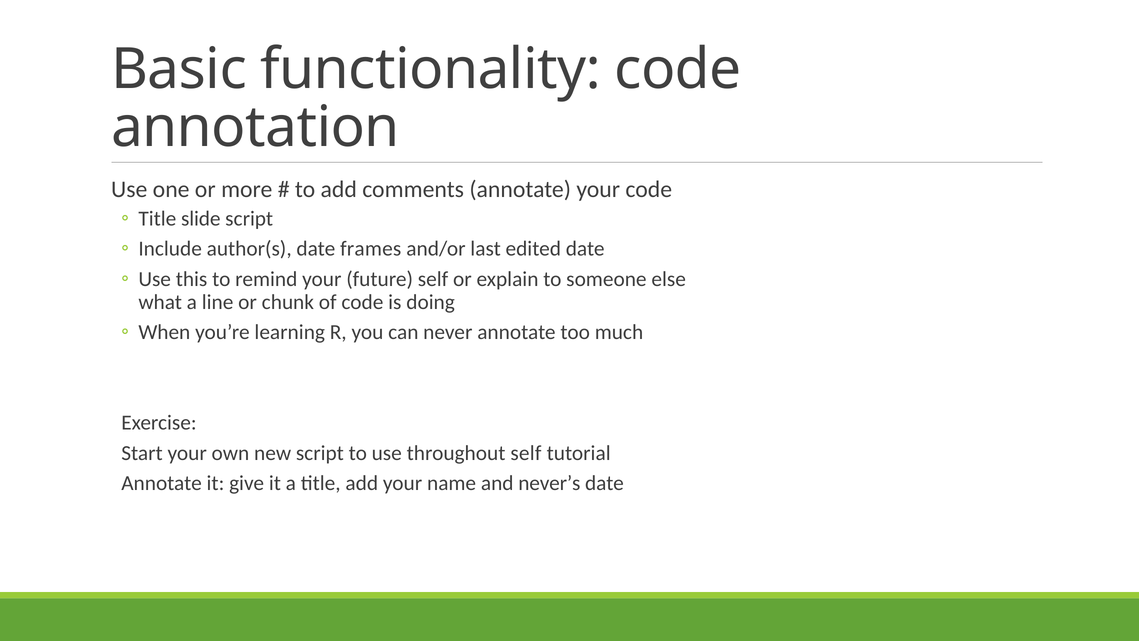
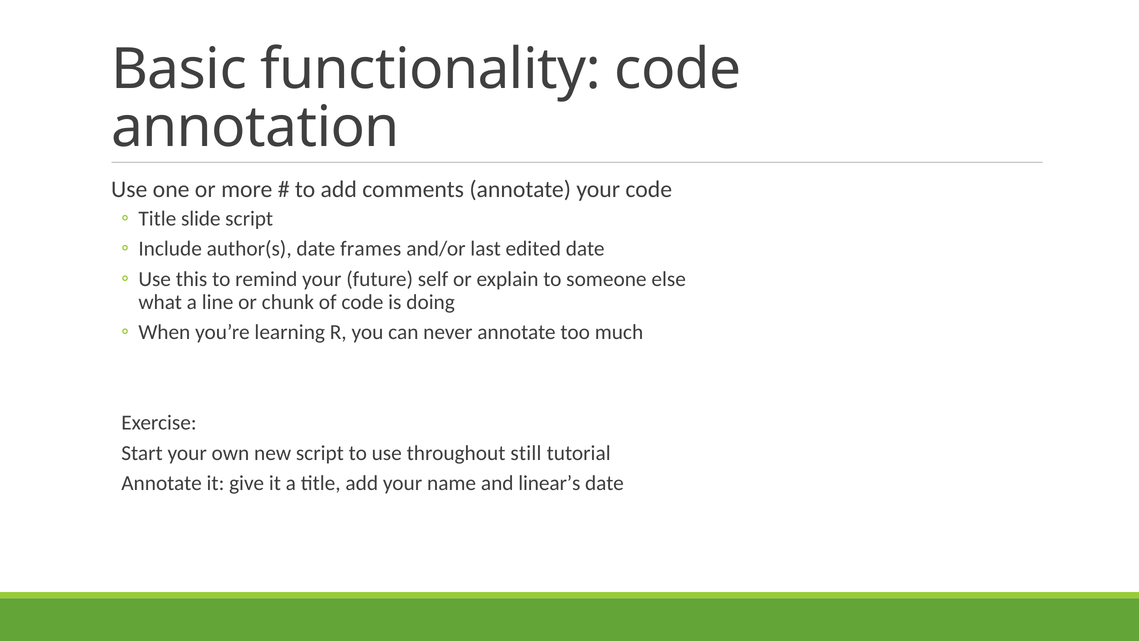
throughout self: self -> still
never’s: never’s -> linear’s
